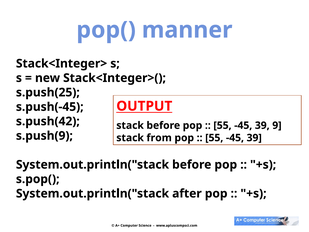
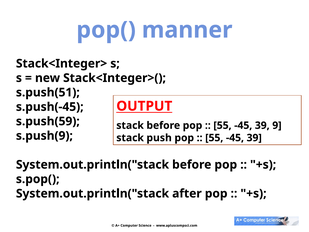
s.push(25: s.push(25 -> s.push(51
s.push(42: s.push(42 -> s.push(59
from: from -> push
